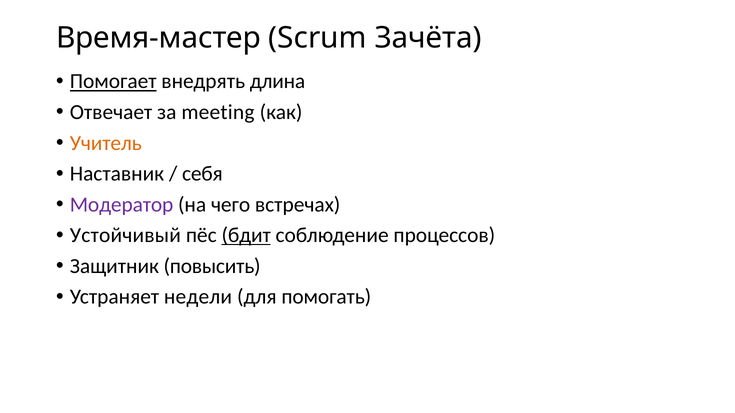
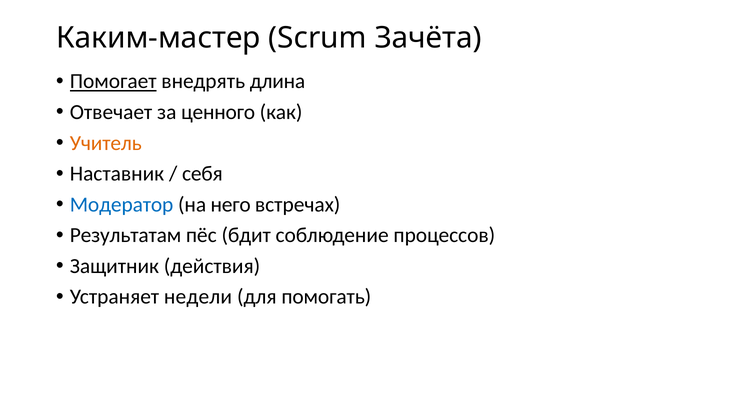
Время-мастер: Время-мастер -> Каким-мастер
meeting: meeting -> ценного
Модератор colour: purple -> blue
чего: чего -> него
Устойчивый: Устойчивый -> Результатам
бдит underline: present -> none
повысить: повысить -> действия
